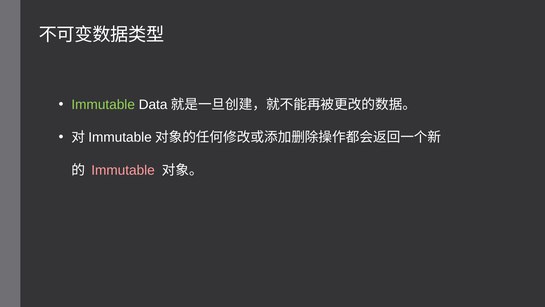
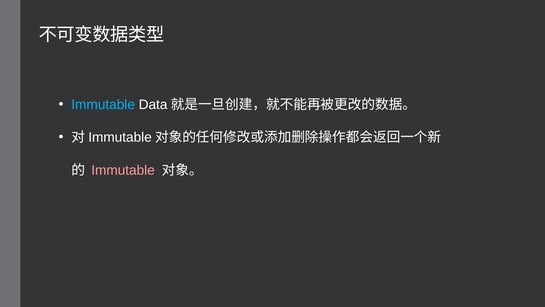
Immutable at (103, 105) colour: light green -> light blue
